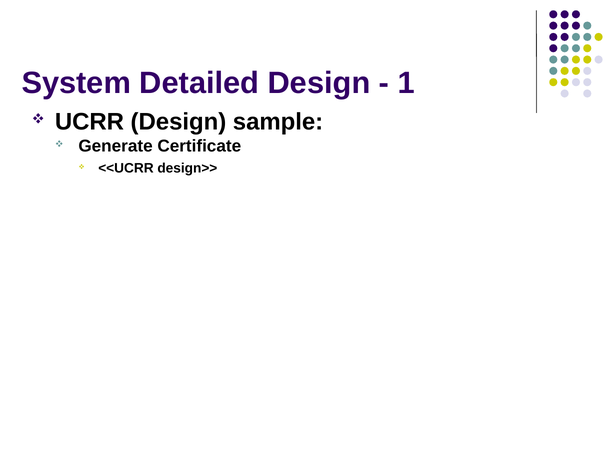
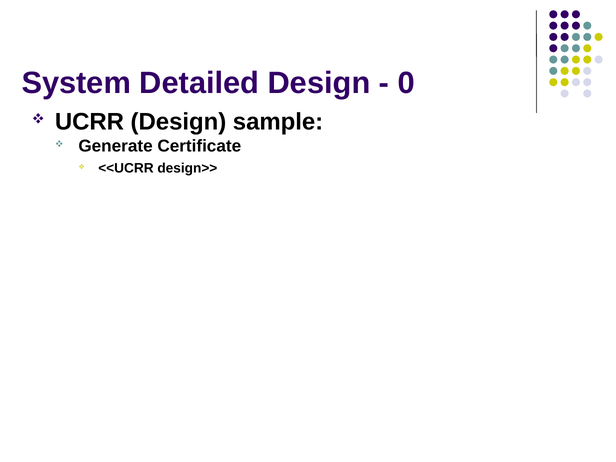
1: 1 -> 0
